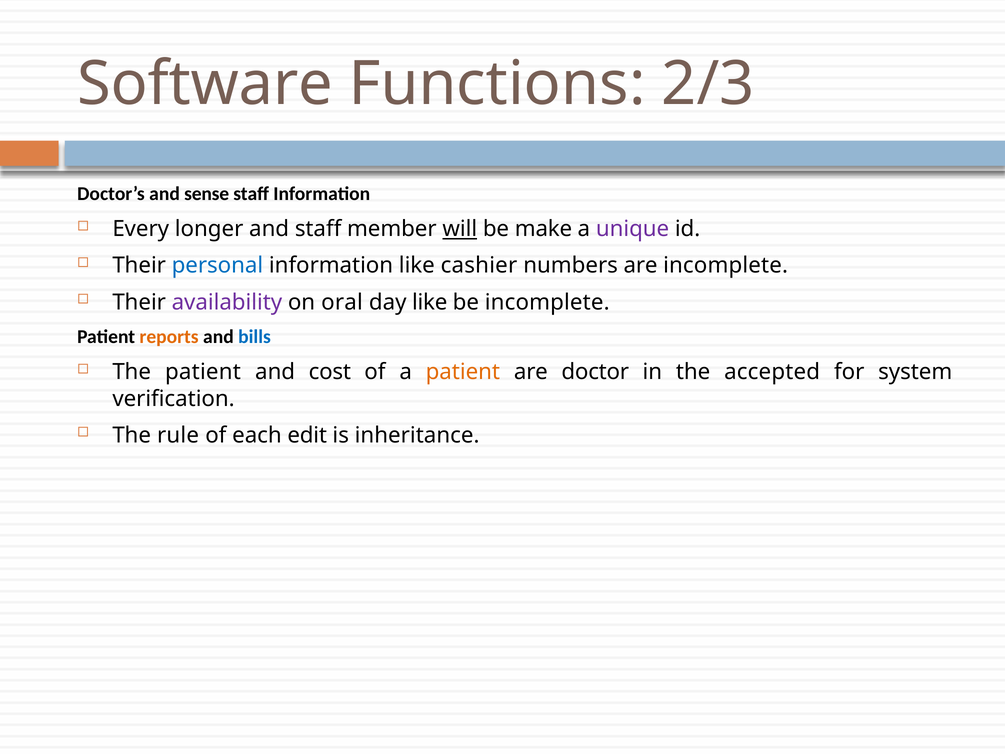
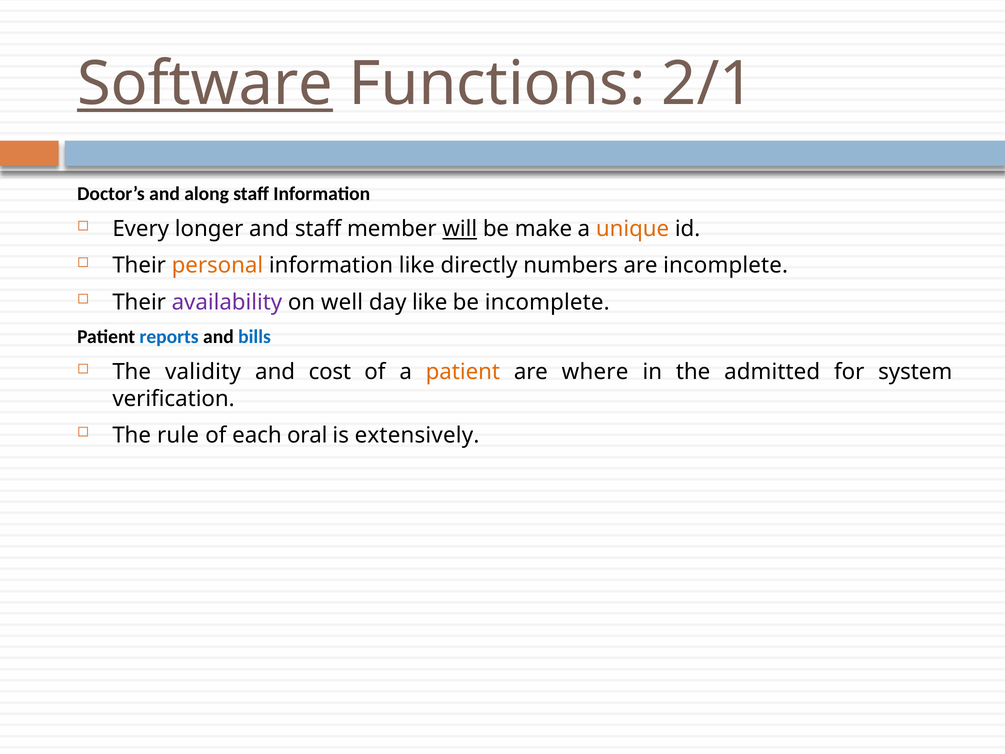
Software underline: none -> present
2/3: 2/3 -> 2/1
sense: sense -> along
unique colour: purple -> orange
personal colour: blue -> orange
cashier: cashier -> directly
oral: oral -> well
reports colour: orange -> blue
The patient: patient -> validity
doctor: doctor -> where
accepted: accepted -> admitted
edit: edit -> oral
inheritance: inheritance -> extensively
